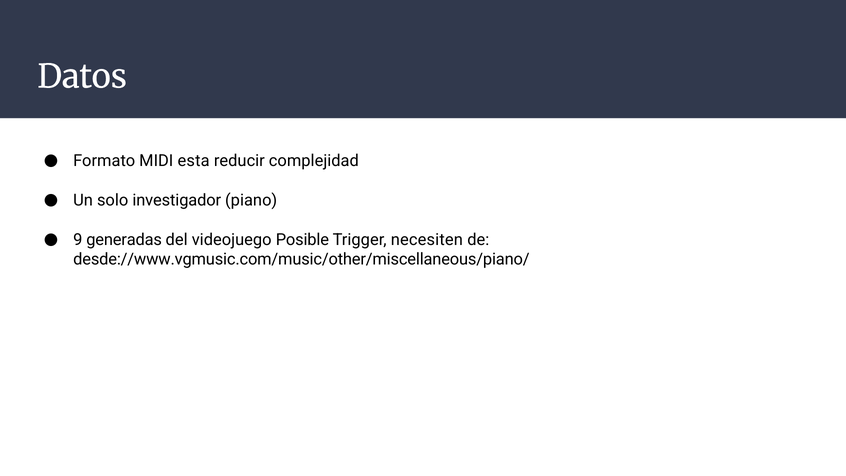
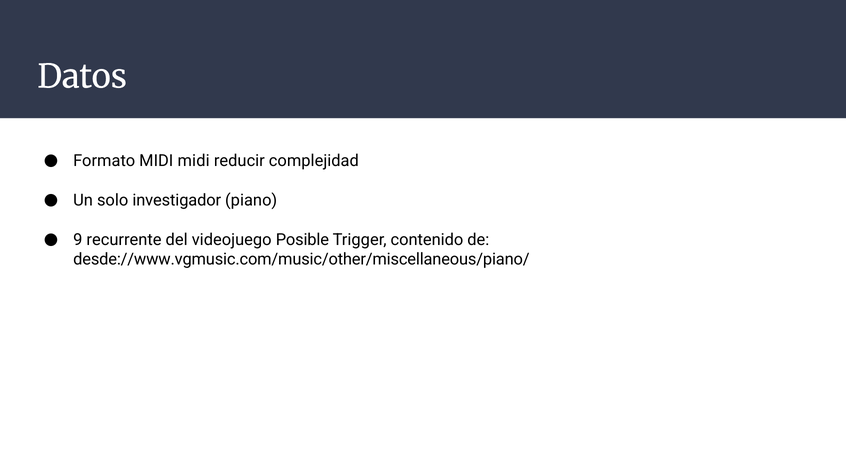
MIDI esta: esta -> midi
generadas: generadas -> recurrente
necesiten: necesiten -> contenido
